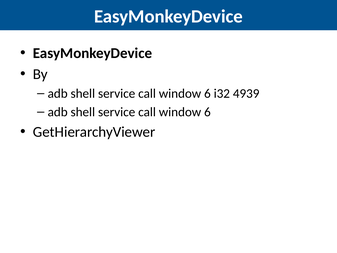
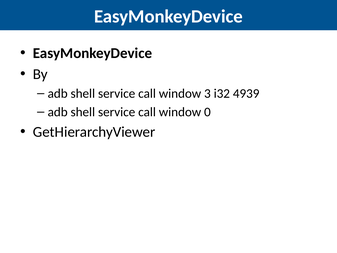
6 at (207, 93): 6 -> 3
6 at (207, 112): 6 -> 0
